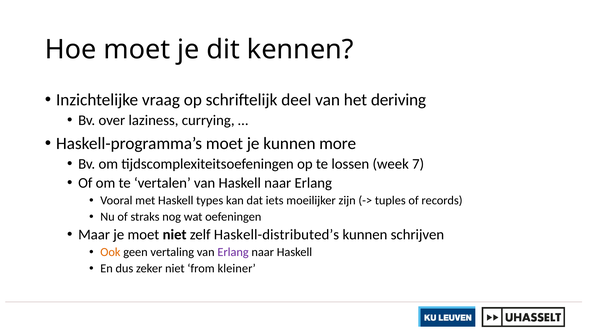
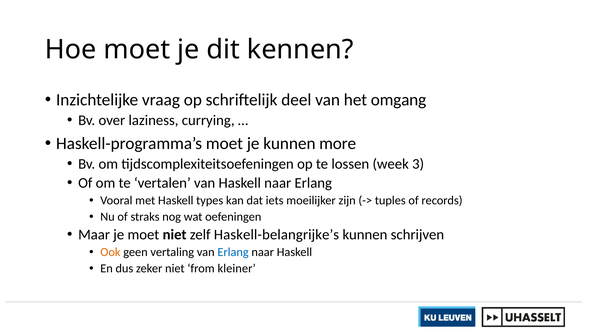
deriving: deriving -> omgang
7: 7 -> 3
Haskell-distributed’s: Haskell-distributed’s -> Haskell-belangrijke’s
Erlang at (233, 252) colour: purple -> blue
